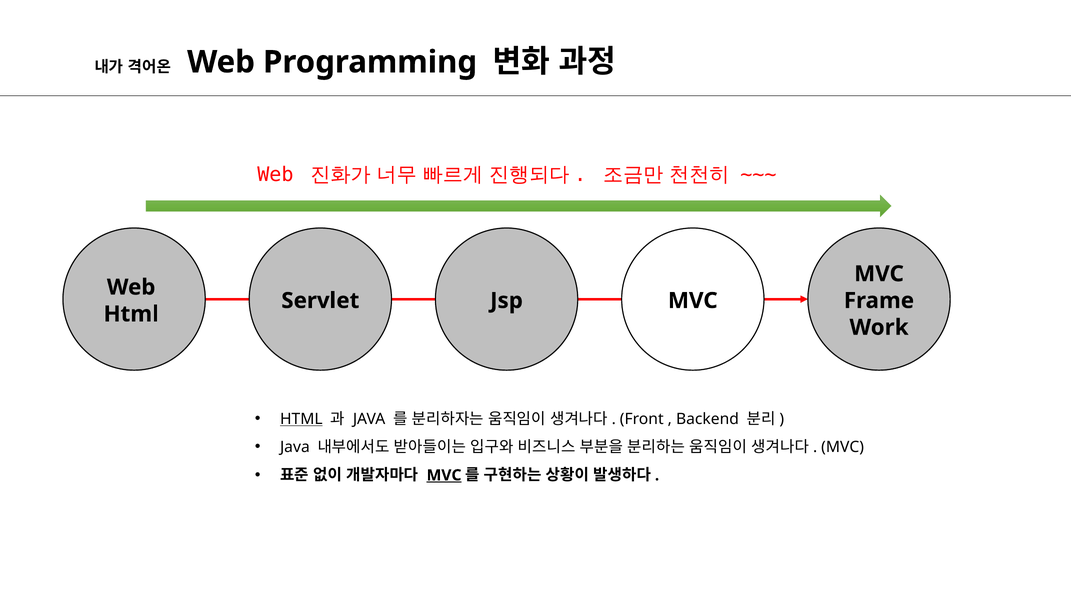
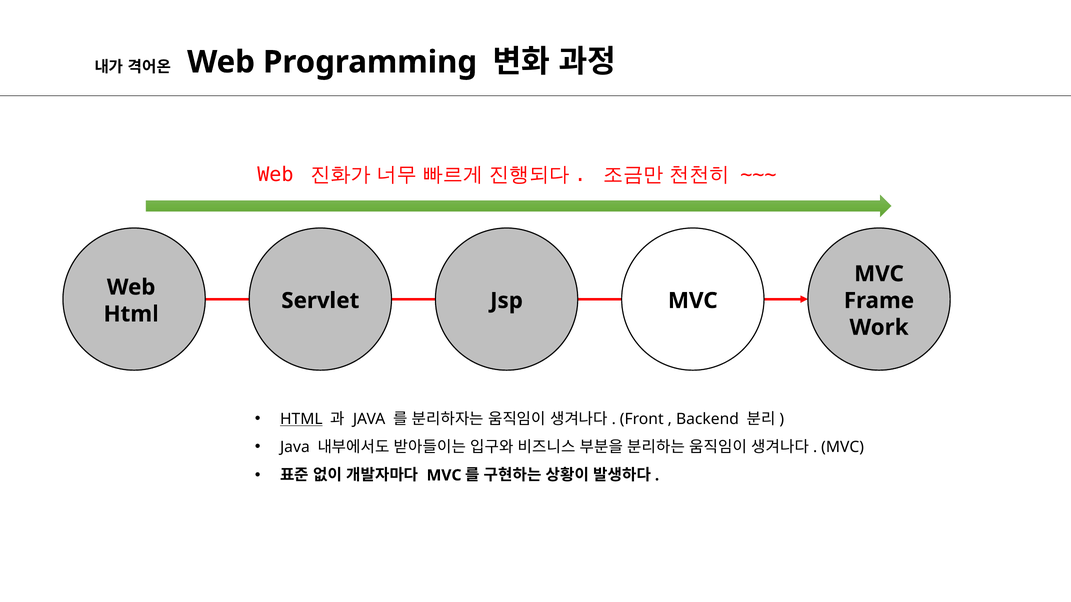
MVC at (444, 476) underline: present -> none
